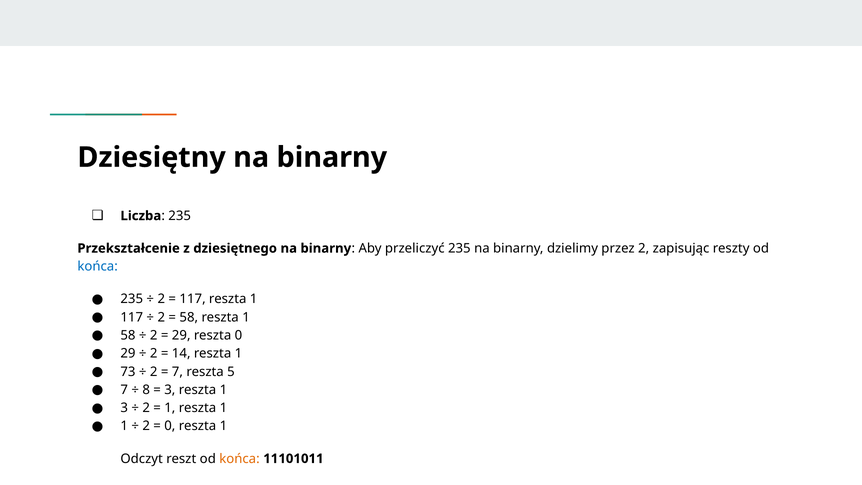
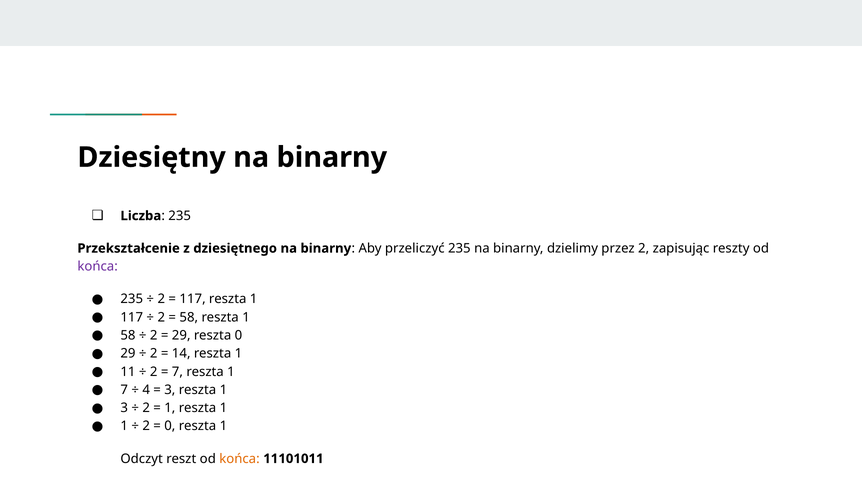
końca at (98, 266) colour: blue -> purple
73: 73 -> 11
7 reszta 5: 5 -> 1
8: 8 -> 4
